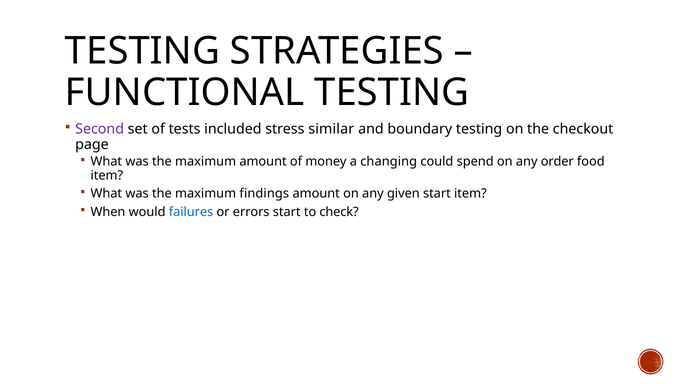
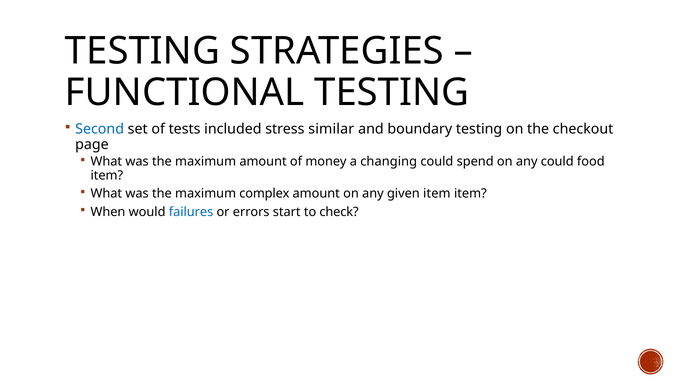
Second colour: purple -> blue
any order: order -> could
findings: findings -> complex
given start: start -> item
